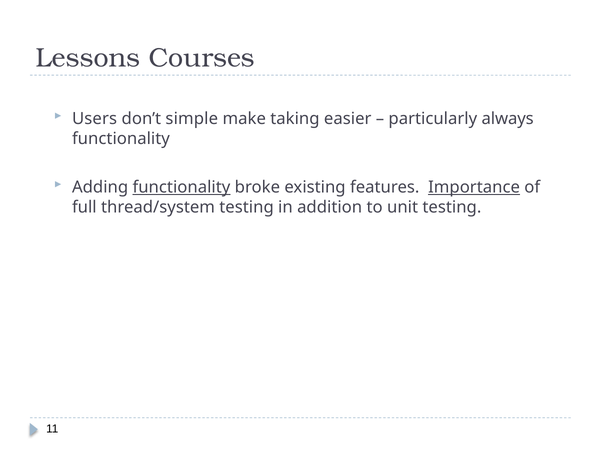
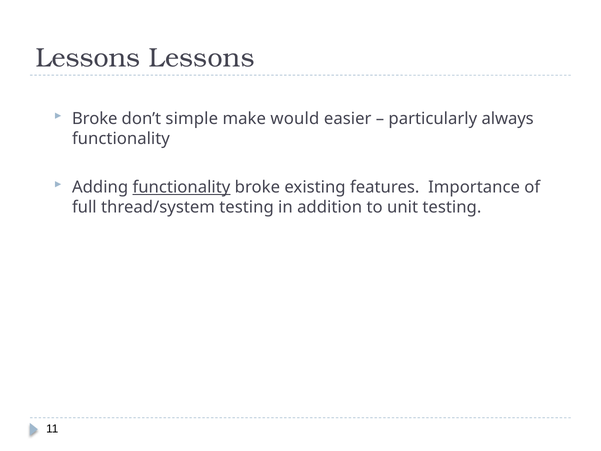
Lessons Courses: Courses -> Lessons
Users at (95, 119): Users -> Broke
taking: taking -> would
Importance underline: present -> none
